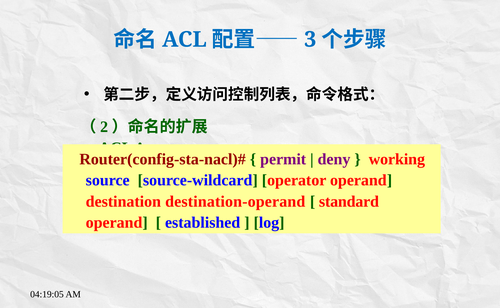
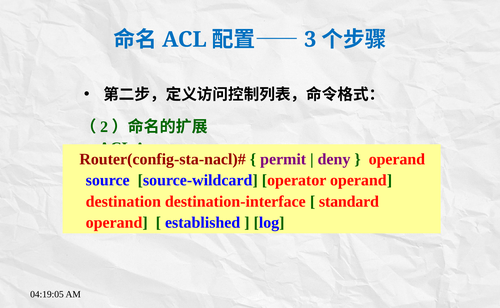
working at (397, 159): working -> operand
destination-operand: destination-operand -> destination-interface
